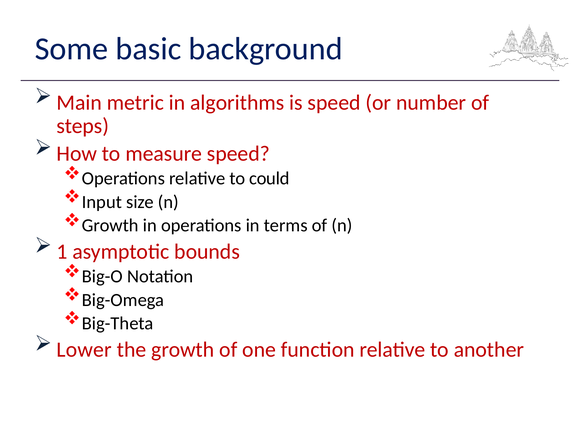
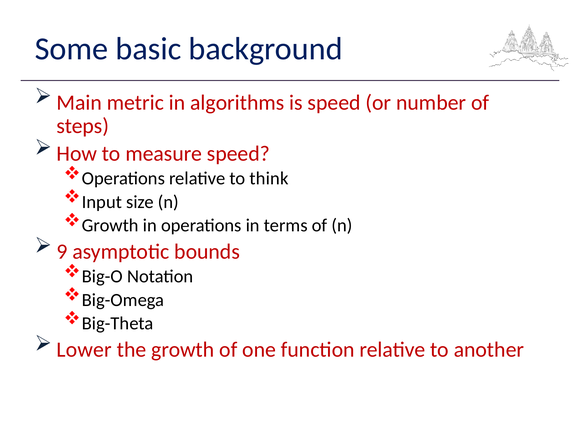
could: could -> think
1: 1 -> 9
